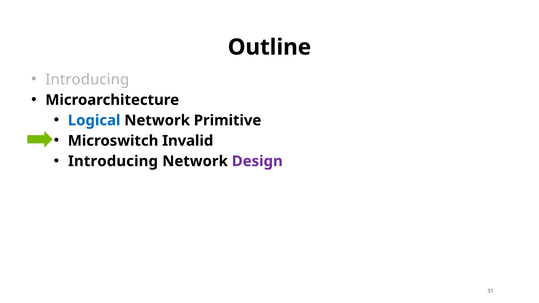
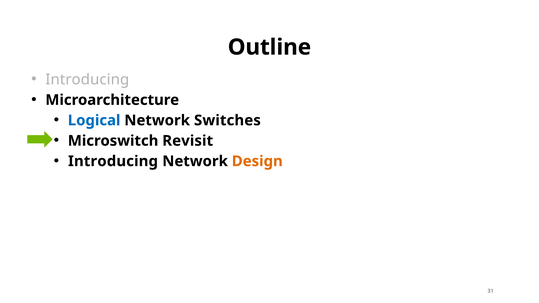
Primitive: Primitive -> Switches
Invalid: Invalid -> Revisit
Design colour: purple -> orange
